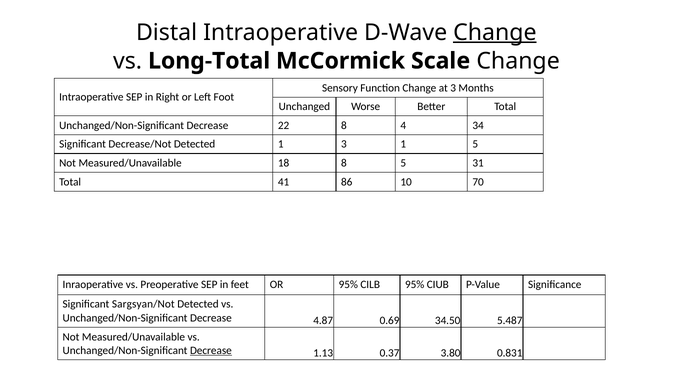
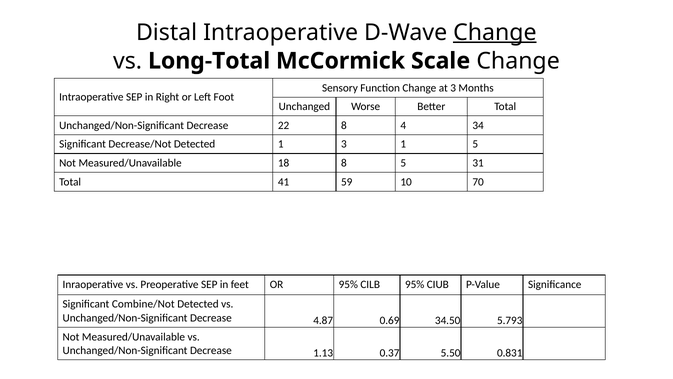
86: 86 -> 59
Sargsyan/Not: Sargsyan/Not -> Combine/Not
5.487: 5.487 -> 5.793
Decrease at (211, 350) underline: present -> none
3.80: 3.80 -> 5.50
